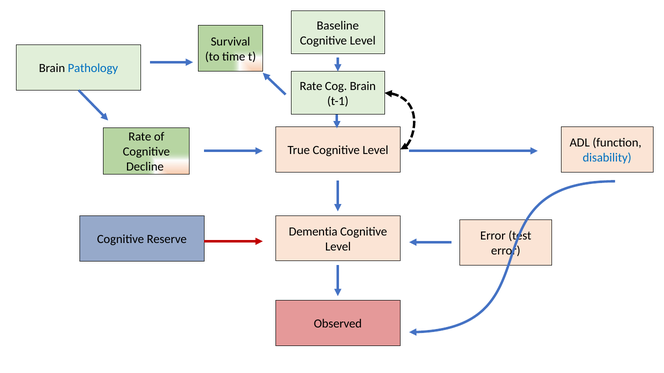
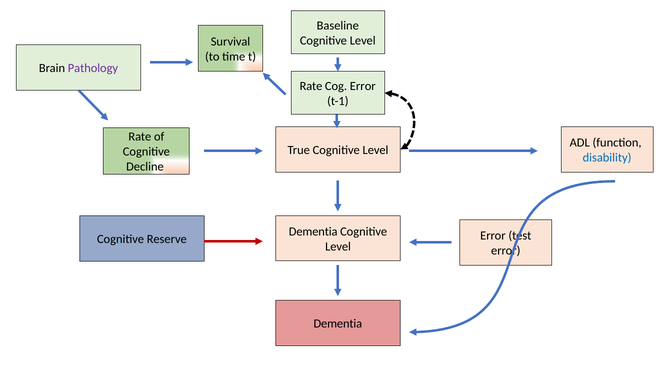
Pathology colour: blue -> purple
Cog Brain: Brain -> Error
Observed at (338, 324): Observed -> Dementia
